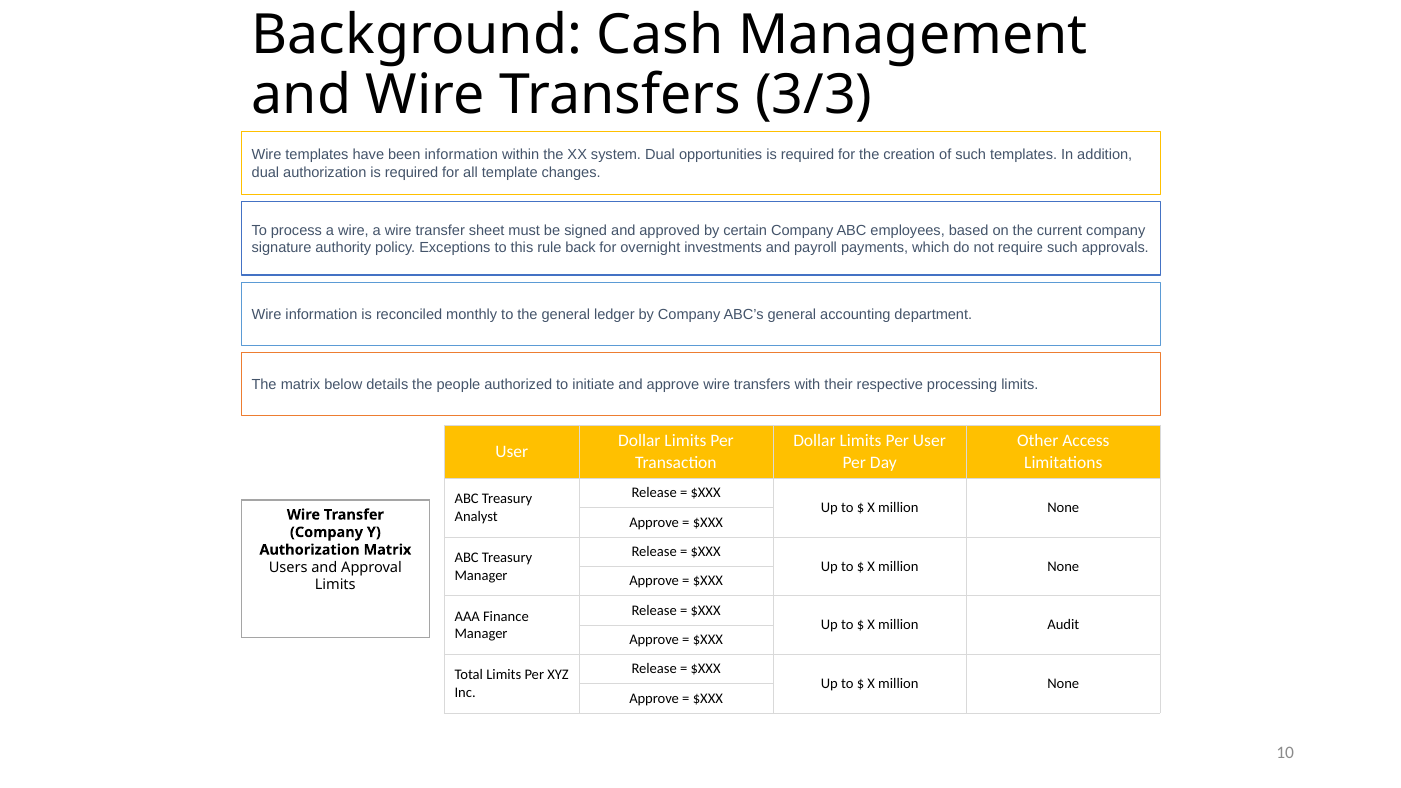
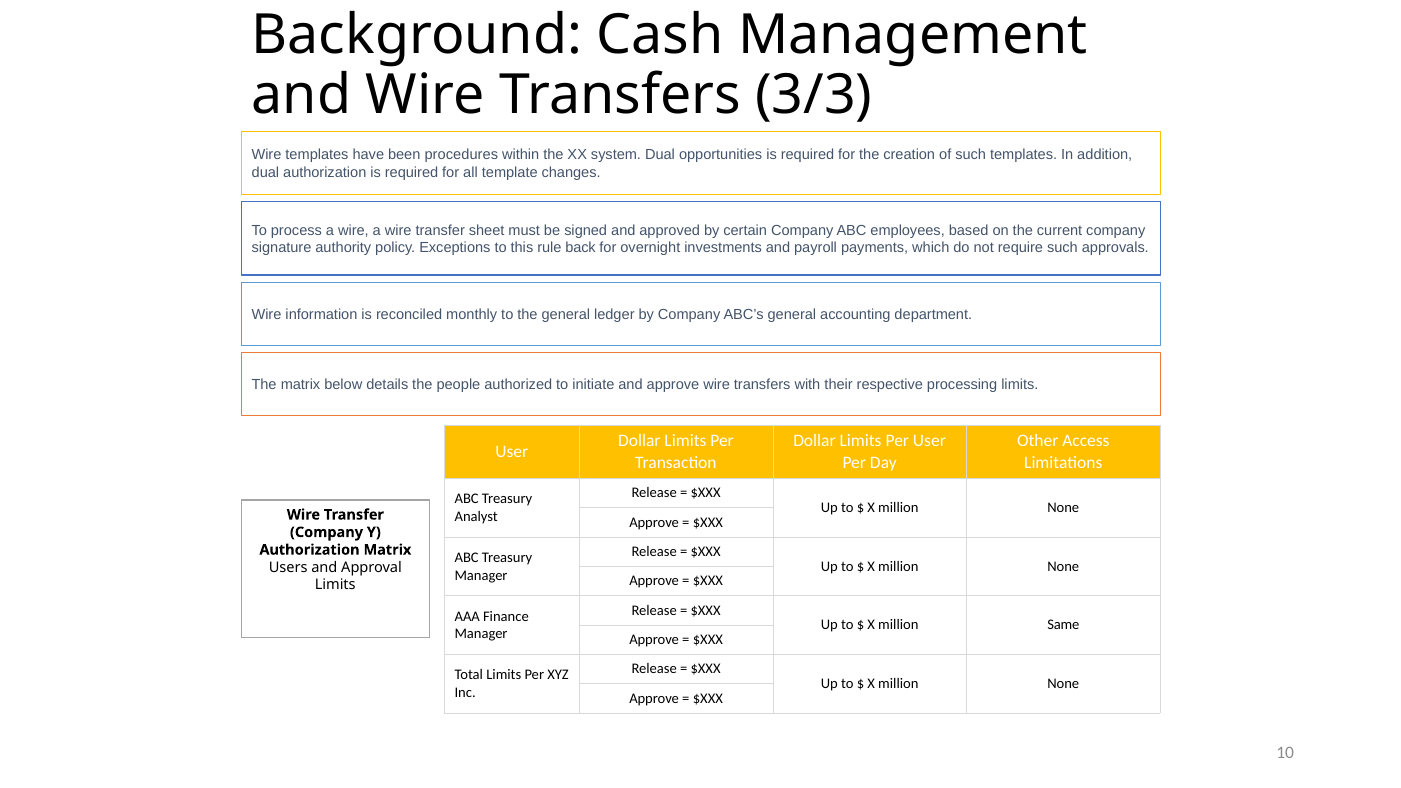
been information: information -> procedures
Audit: Audit -> Same
